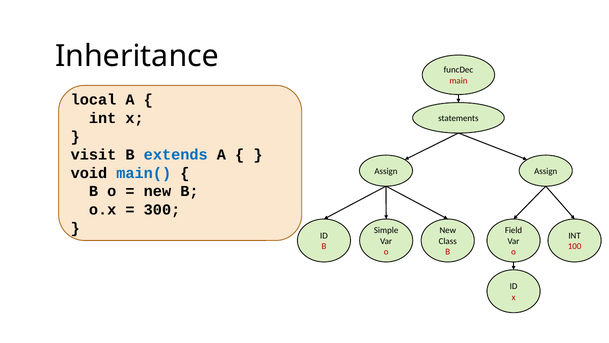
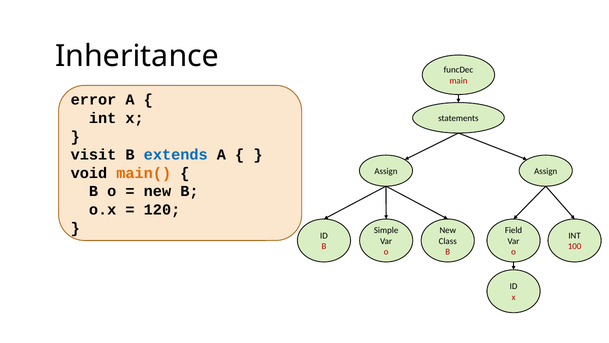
local: local -> error
main( colour: blue -> orange
300: 300 -> 120
